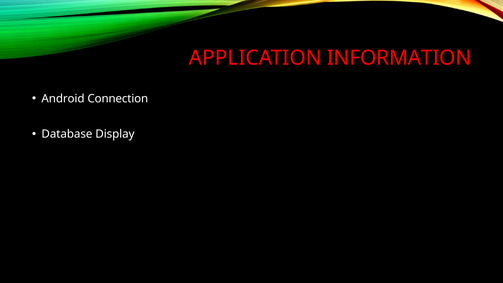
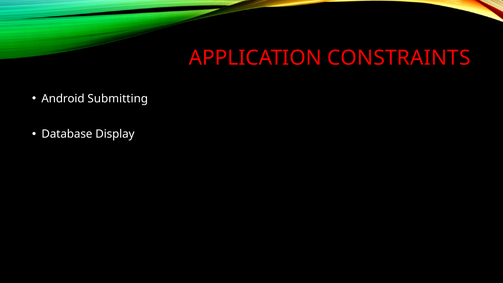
INFORMATION: INFORMATION -> CONSTRAINTS
Connection: Connection -> Submitting
